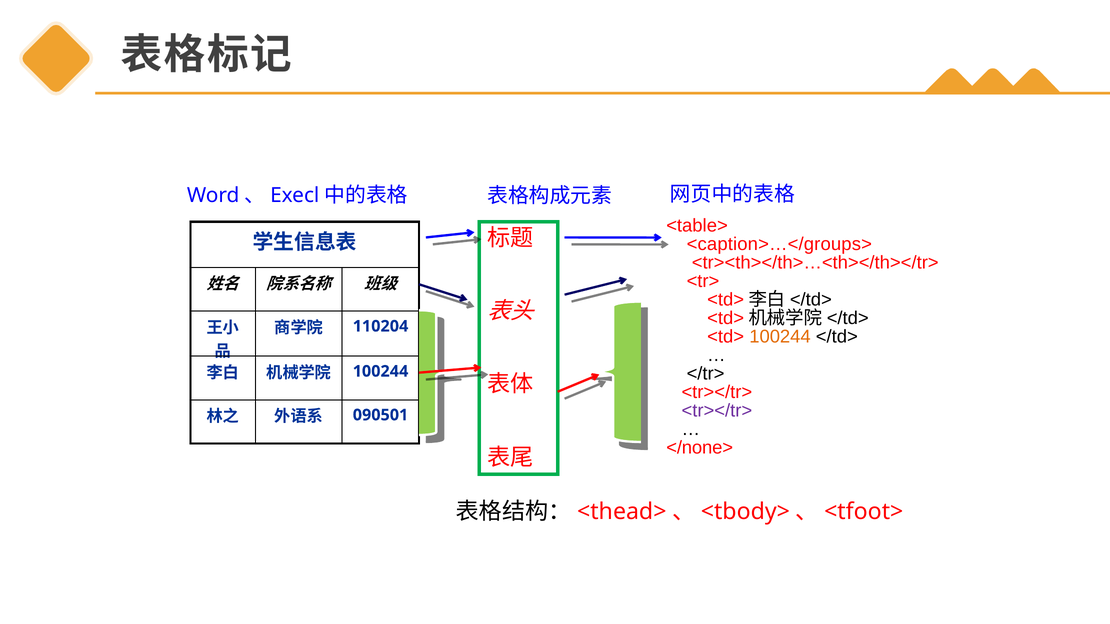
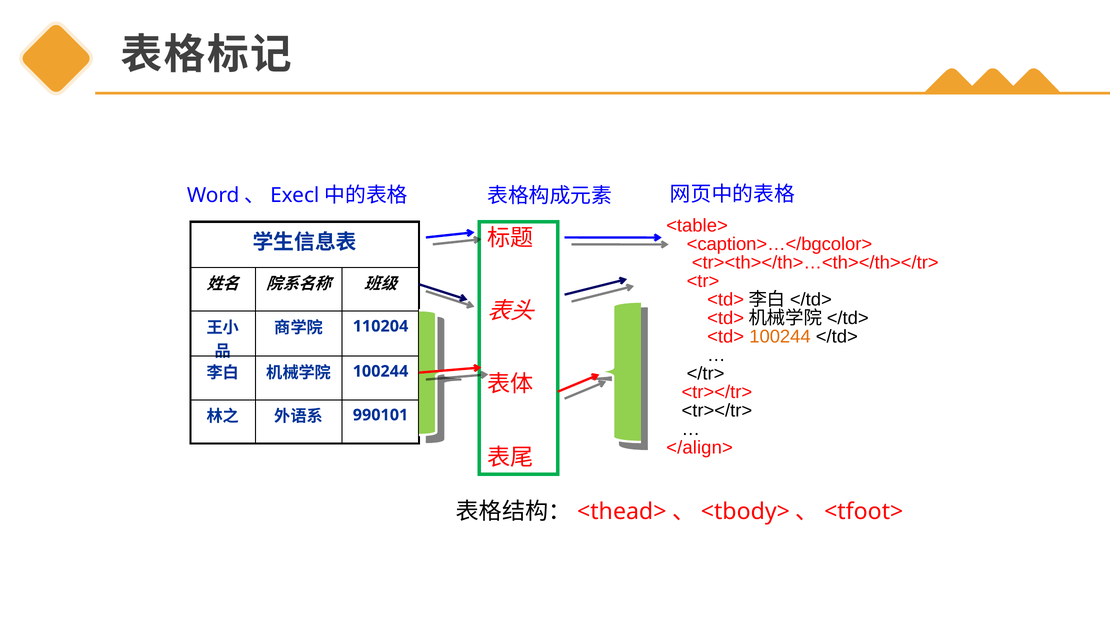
<caption>…</groups>: <caption>…</groups> -> <caption>…</bgcolor>
<tr></tr> at (717, 411) colour: purple -> black
090501: 090501 -> 990101
</none>: </none> -> </align>
